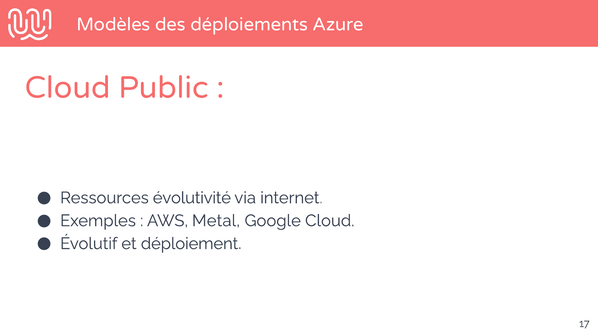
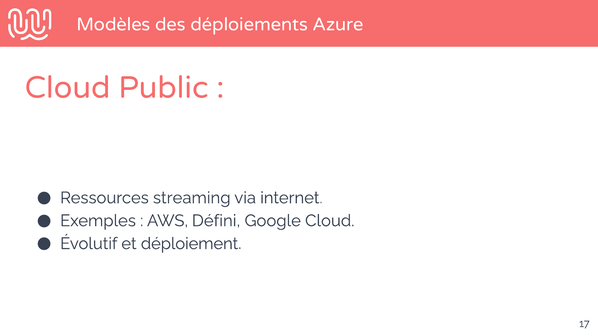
évolutivité: évolutivité -> streaming
Metal: Metal -> Défini
